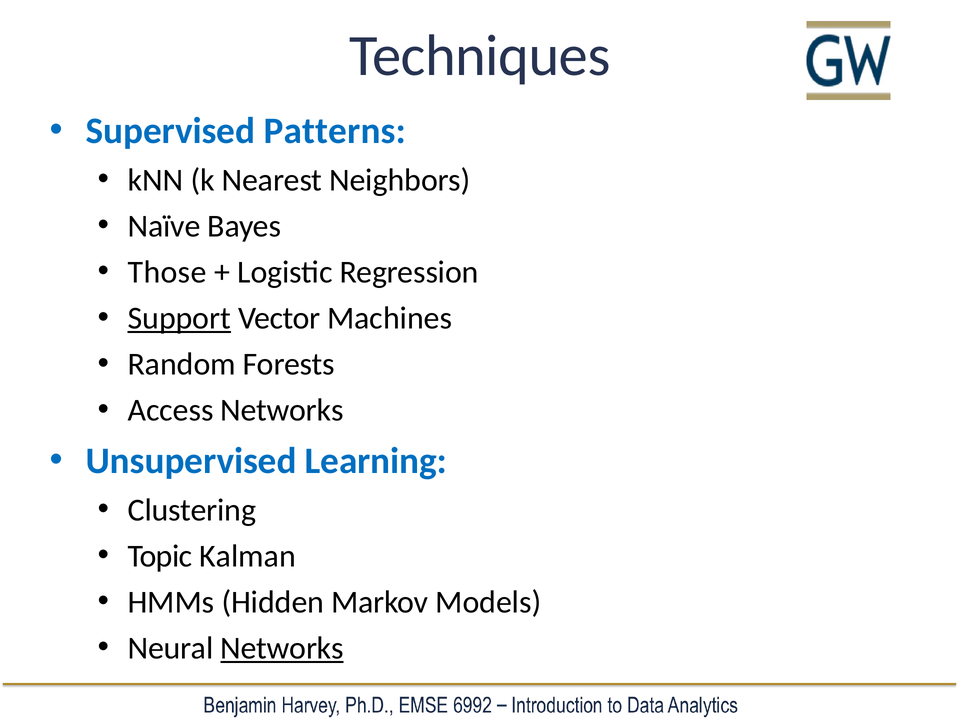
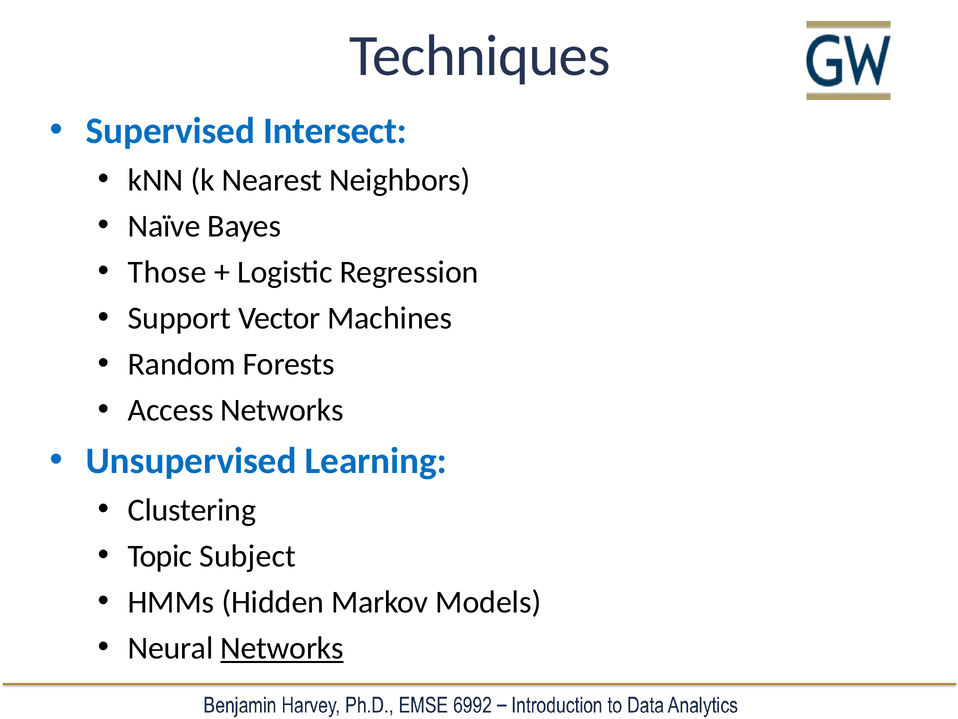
Patterns: Patterns -> Intersect
Support underline: present -> none
Kalman: Kalman -> Subject
